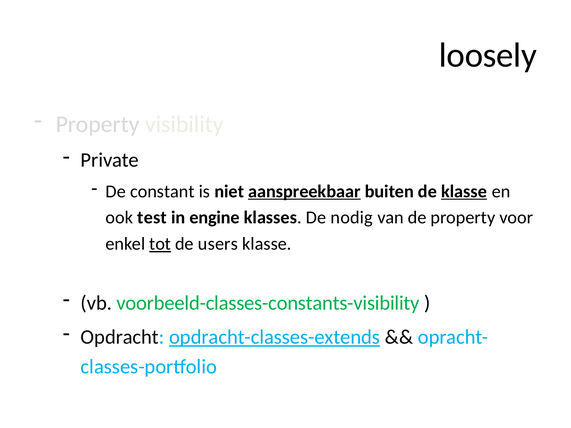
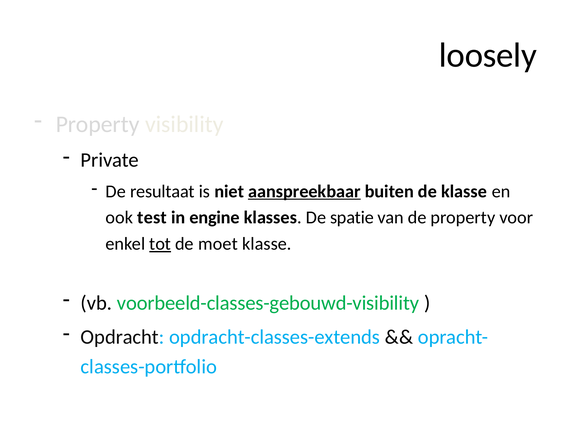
constant: constant -> resultaat
klasse at (464, 192) underline: present -> none
nodig: nodig -> spatie
users: users -> moet
voorbeeld-classes-constants-visibility: voorbeeld-classes-constants-visibility -> voorbeeld-classes-gebouwd-visibility
opdracht-classes-extends underline: present -> none
